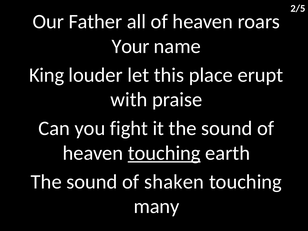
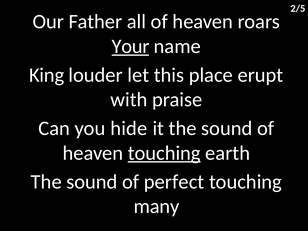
Your underline: none -> present
fight: fight -> hide
shaken: shaken -> perfect
